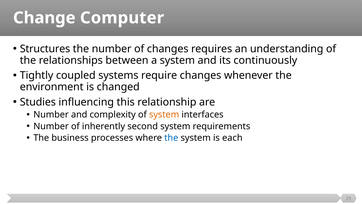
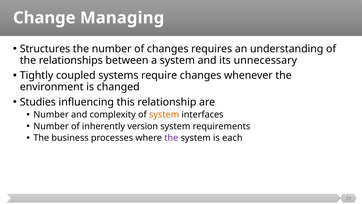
Computer: Computer -> Managing
continuously: continuously -> unnecessary
second: second -> version
the at (171, 138) colour: blue -> purple
